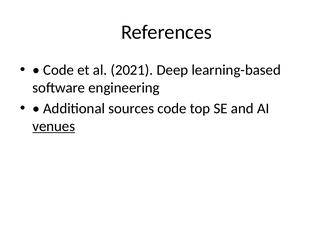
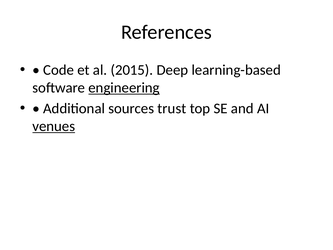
2021: 2021 -> 2015
engineering underline: none -> present
sources code: code -> trust
